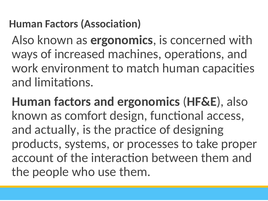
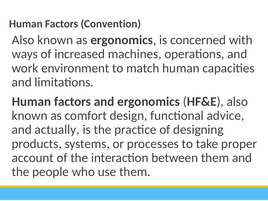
Association: Association -> Convention
access: access -> advice
